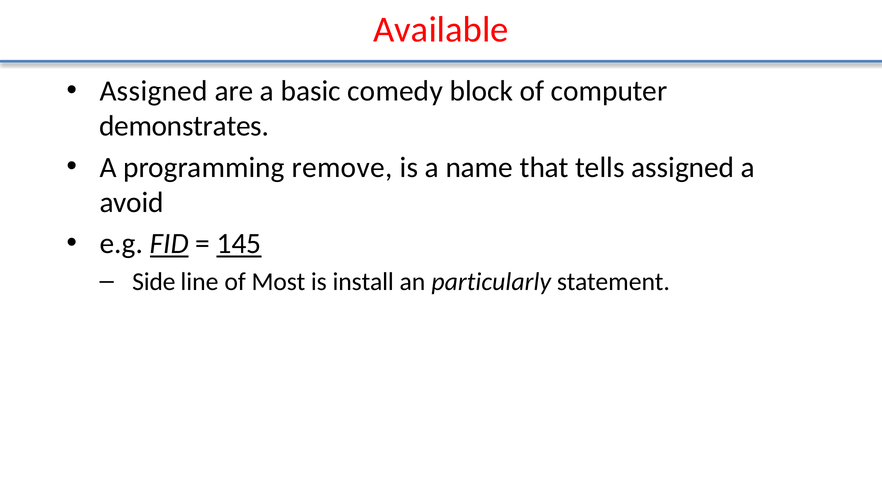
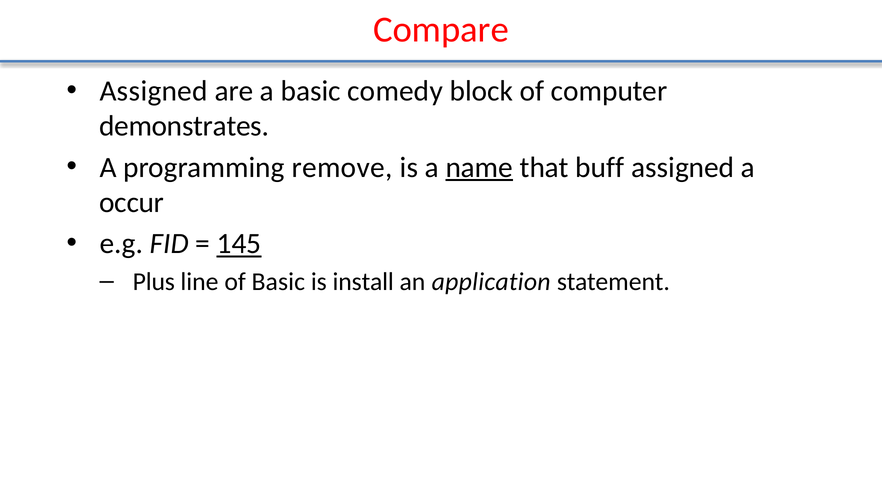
Available: Available -> Compare
name underline: none -> present
tells: tells -> buff
avoid: avoid -> occur
FID underline: present -> none
Side: Side -> Plus
of Most: Most -> Basic
particularly: particularly -> application
